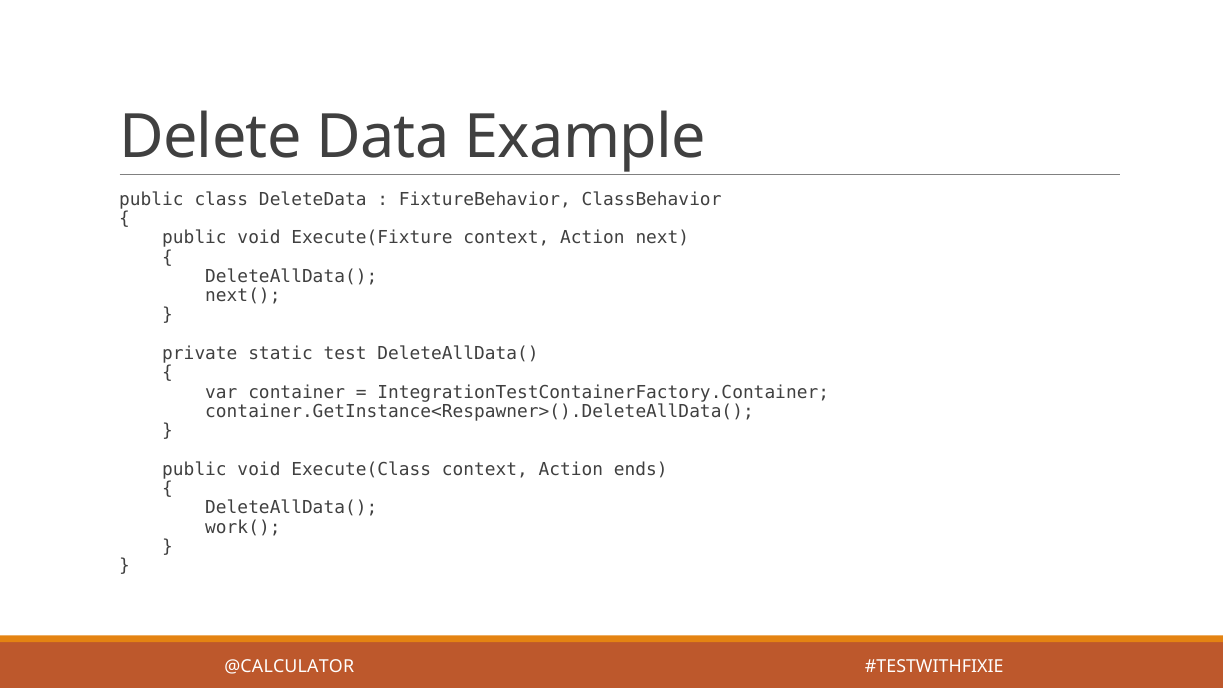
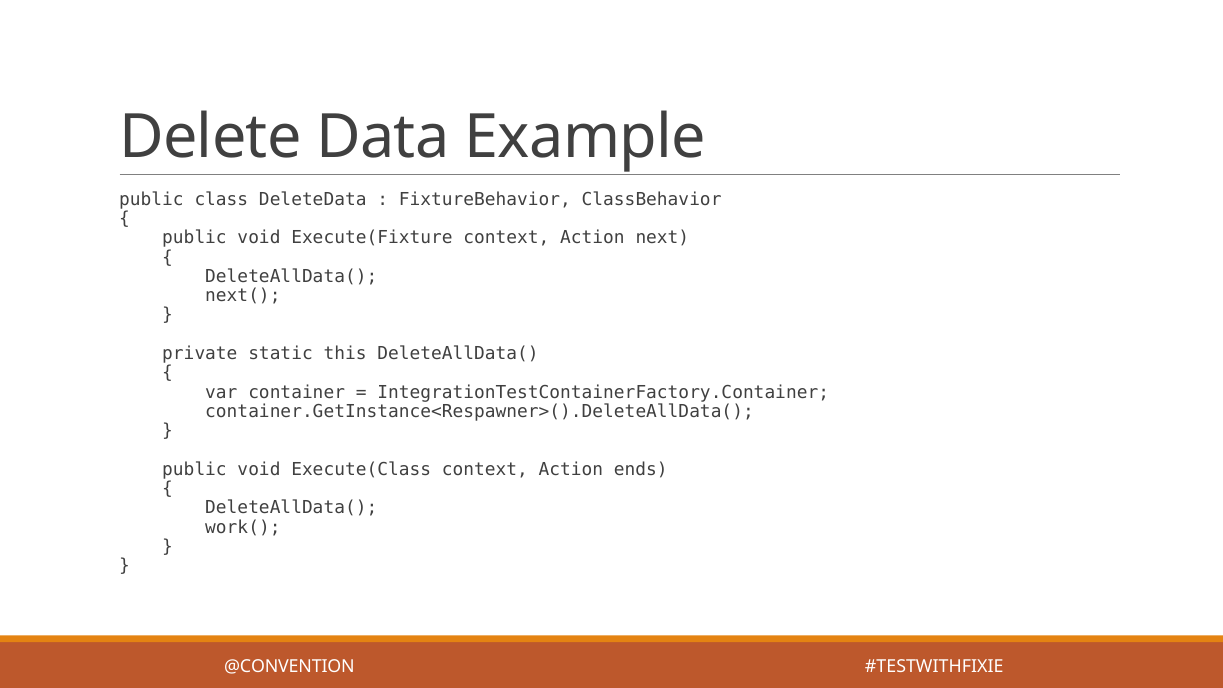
test: test -> this
@CALCULATOR: @CALCULATOR -> @CONVENTION
